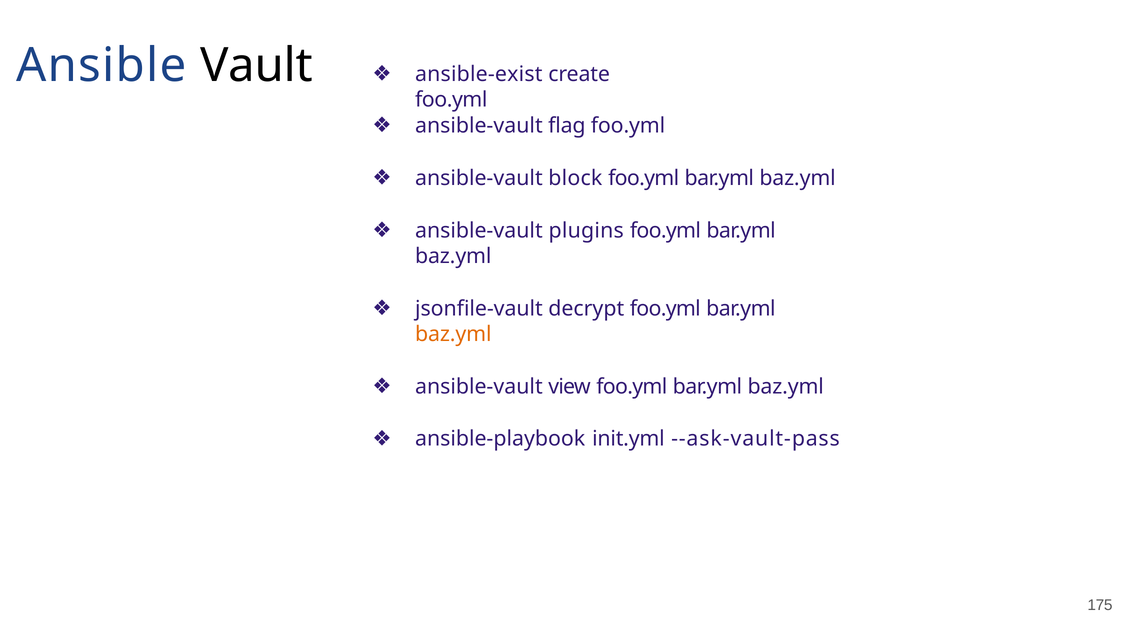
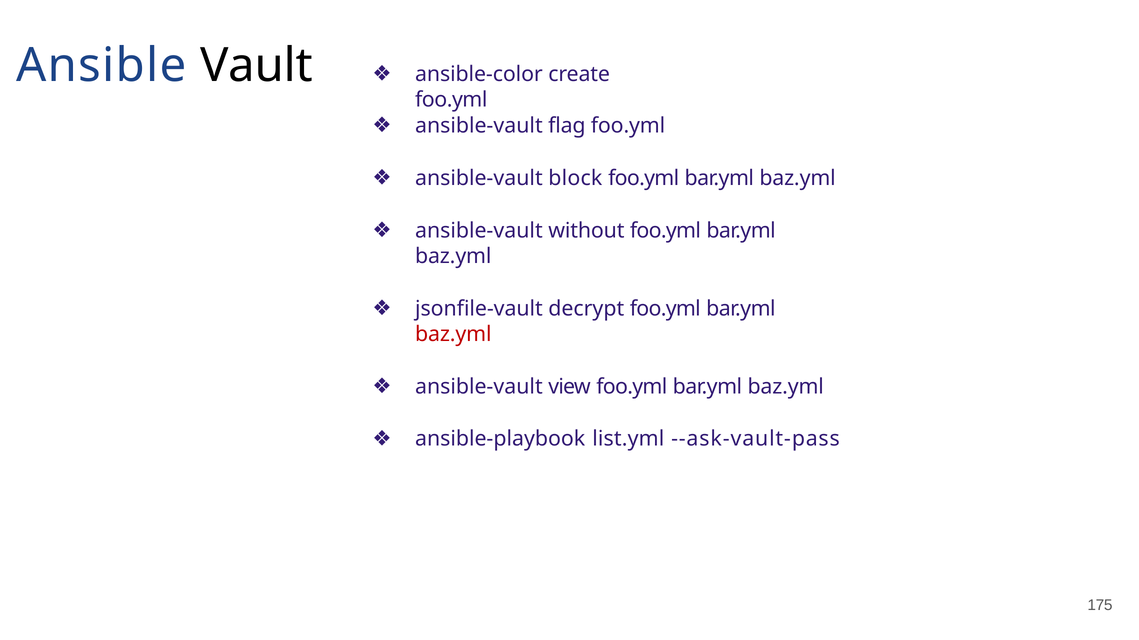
ansible-exist: ansible-exist -> ansible-color
plugins: plugins -> without
baz.yml at (453, 334) colour: orange -> red
init.yml: init.yml -> list.yml
